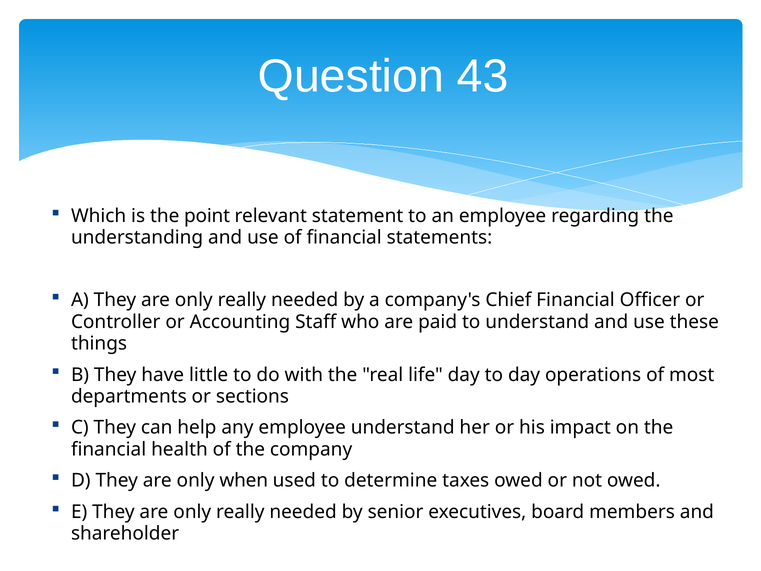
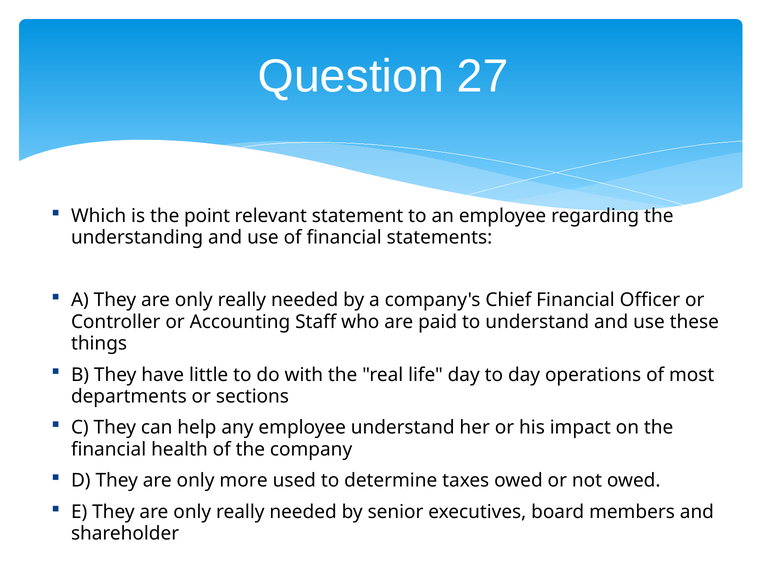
43: 43 -> 27
when: when -> more
